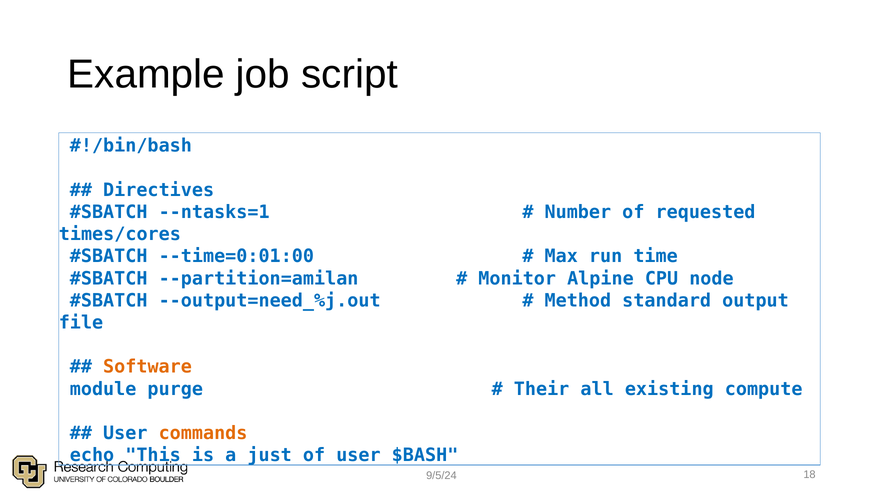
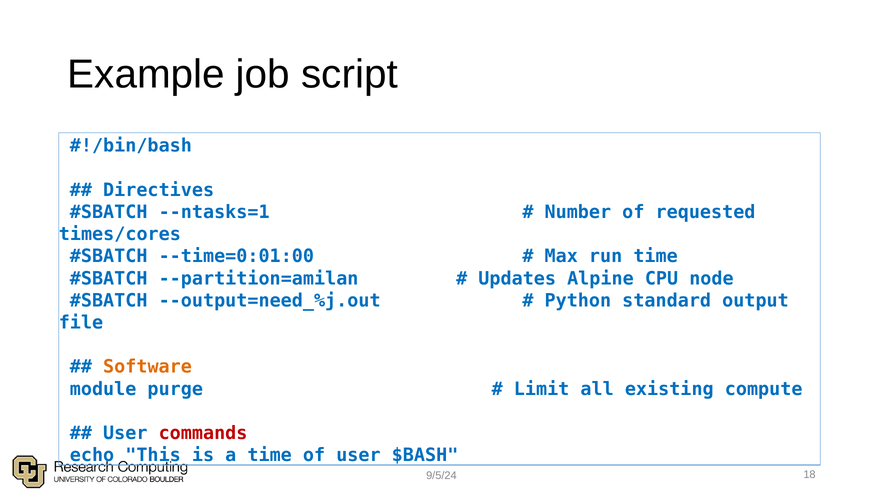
Monitor: Monitor -> Updates
Method: Method -> Python
Their: Their -> Limit
commands colour: orange -> red
a just: just -> time
